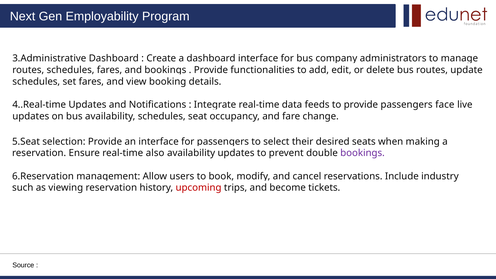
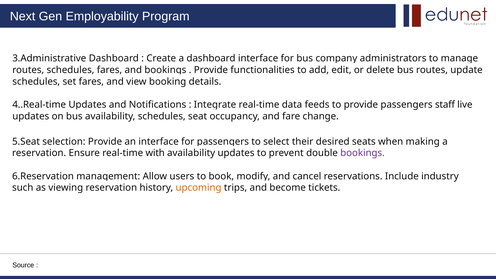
face: face -> staff
also: also -> with
upcoming colour: red -> orange
